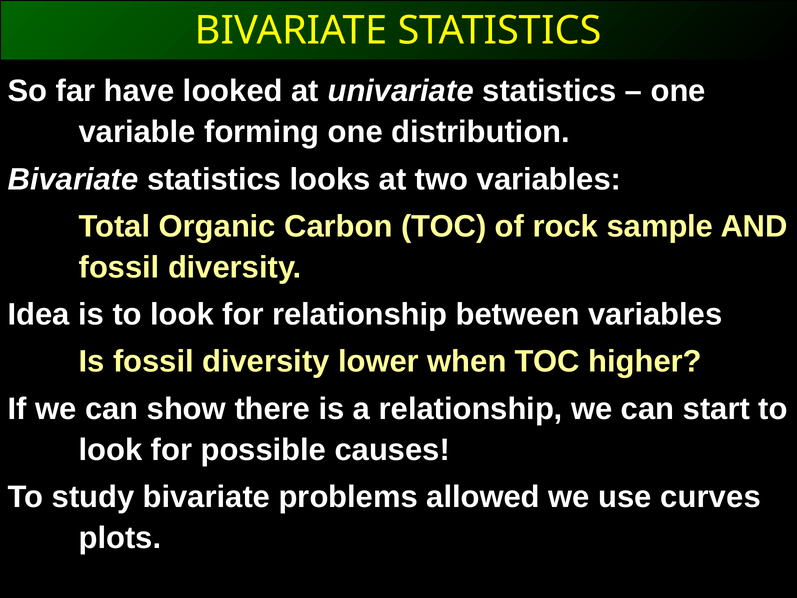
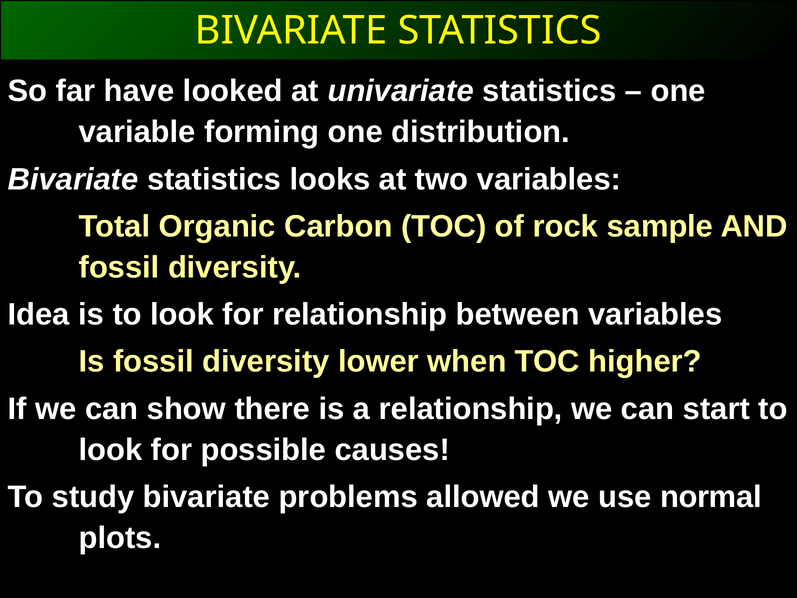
curves: curves -> normal
